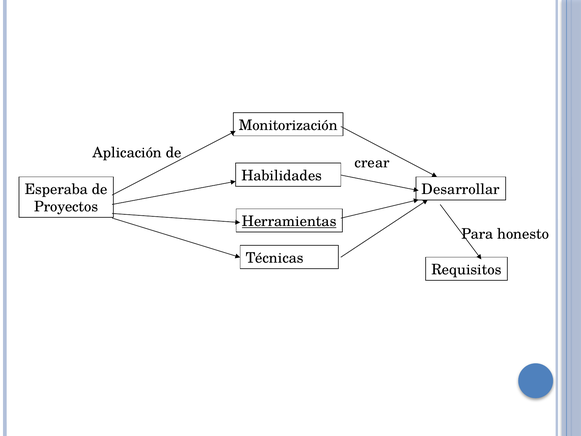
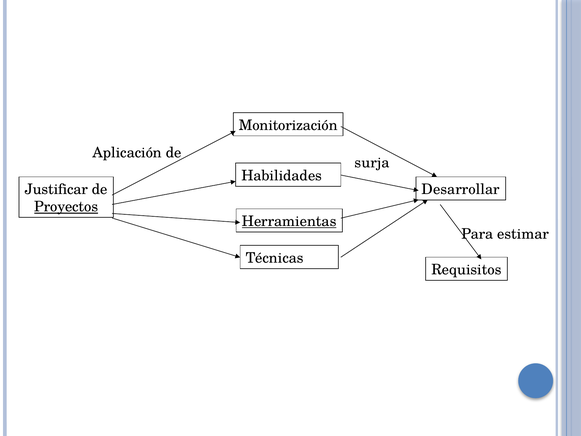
crear: crear -> surja
Esperaba: Esperaba -> Justificar
Proyectos underline: none -> present
honesto: honesto -> estimar
